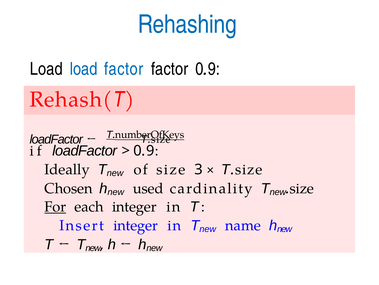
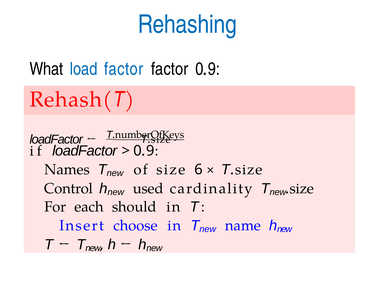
Load at (46, 69): Load -> What
Ideally: Ideally -> Names
3: 3 -> 6
Chosen: Chosen -> Control
For underline: present -> none
each integer: integer -> should
Insert integer: integer -> choose
